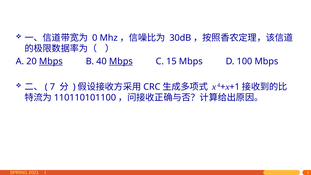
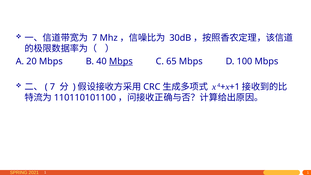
0 at (95, 38): 0 -> 7
Mbps at (51, 61) underline: present -> none
15: 15 -> 65
